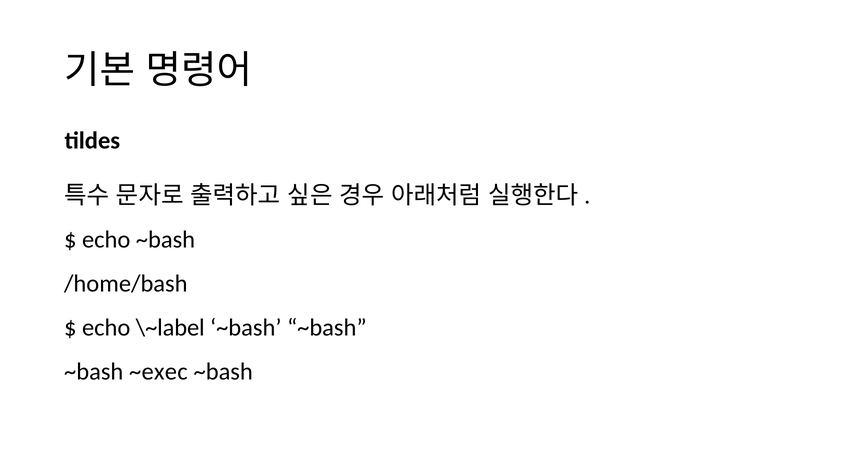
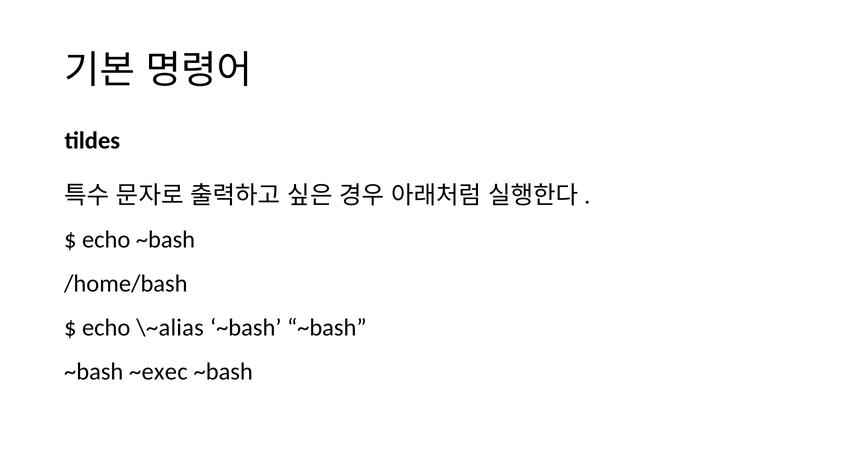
\~label: \~label -> \~alias
